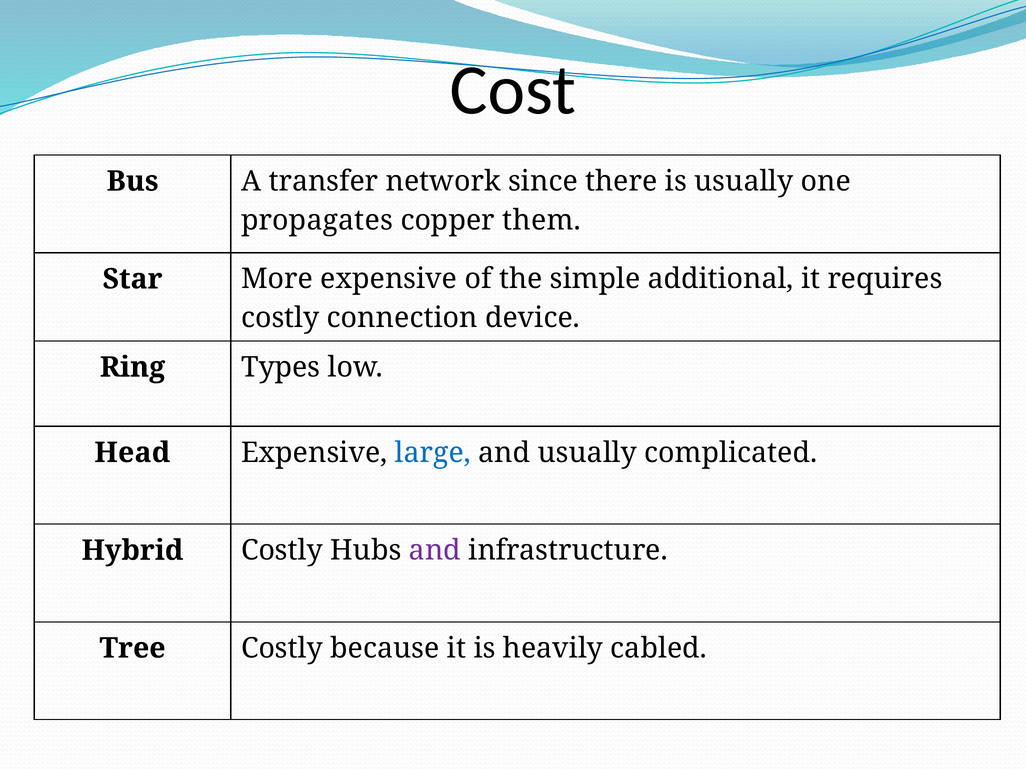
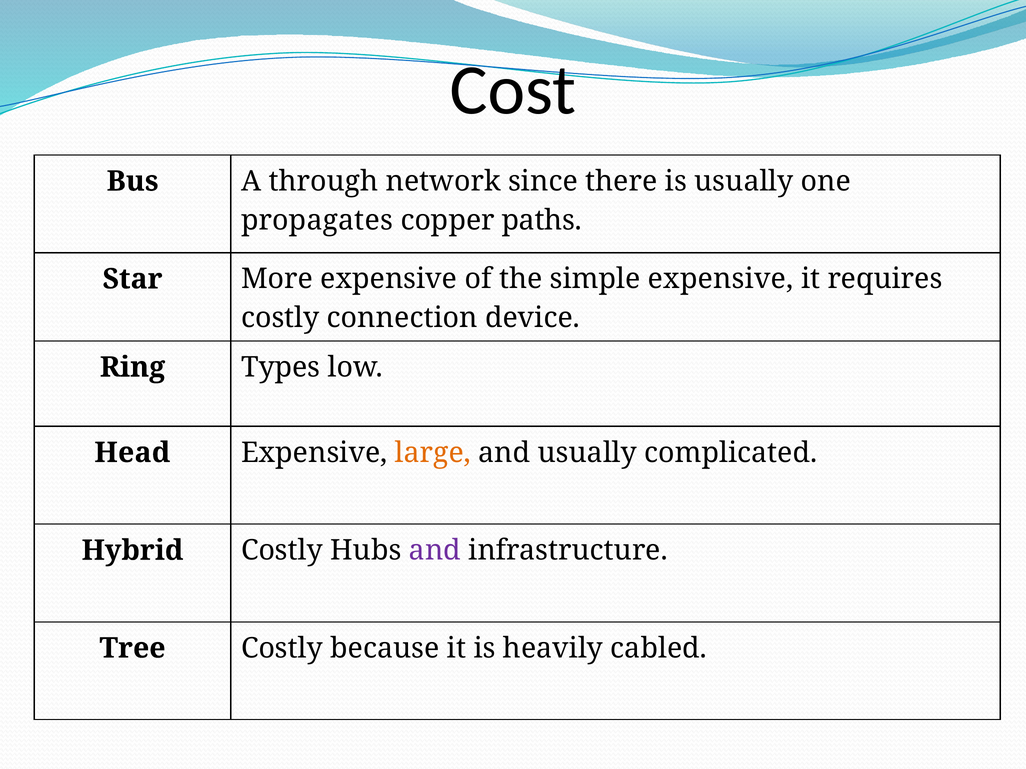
transfer: transfer -> through
them: them -> paths
simple additional: additional -> expensive
large colour: blue -> orange
